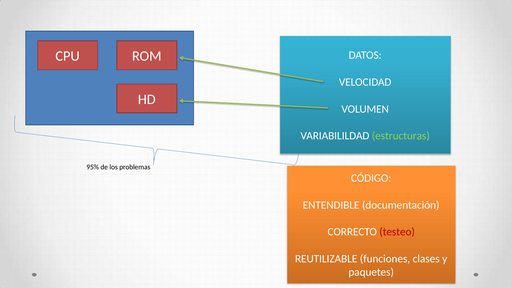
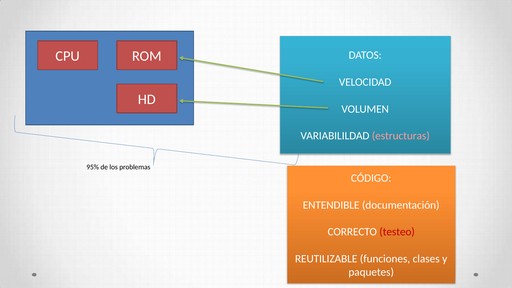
estructuras colour: light green -> pink
